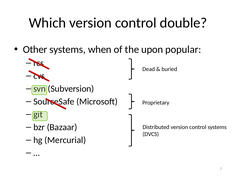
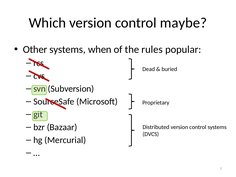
double: double -> maybe
upon: upon -> rules
